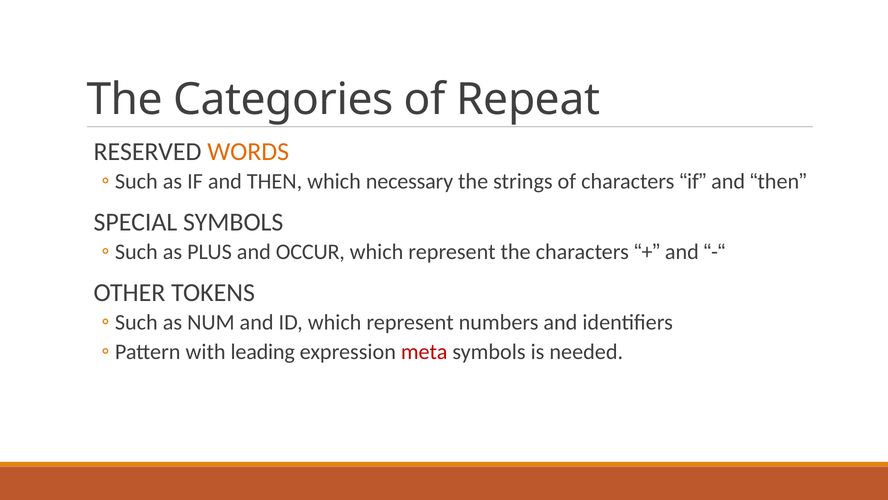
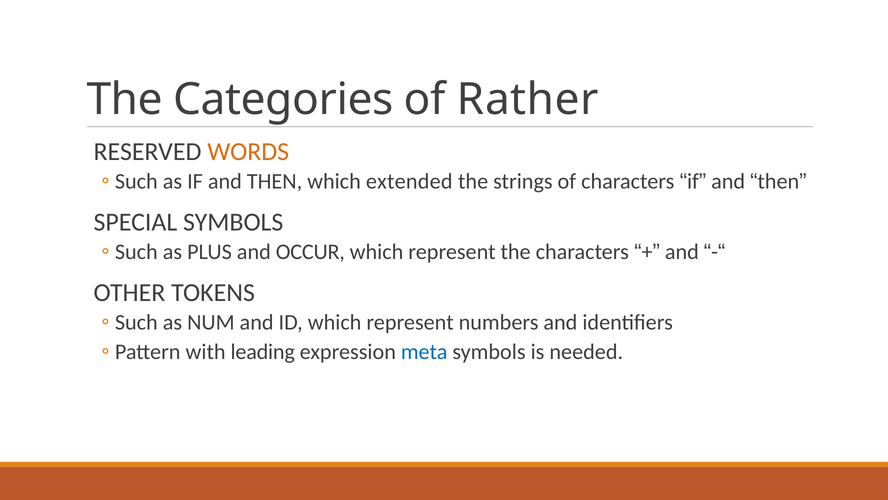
Repeat: Repeat -> Rather
necessary: necessary -> extended
meta colour: red -> blue
